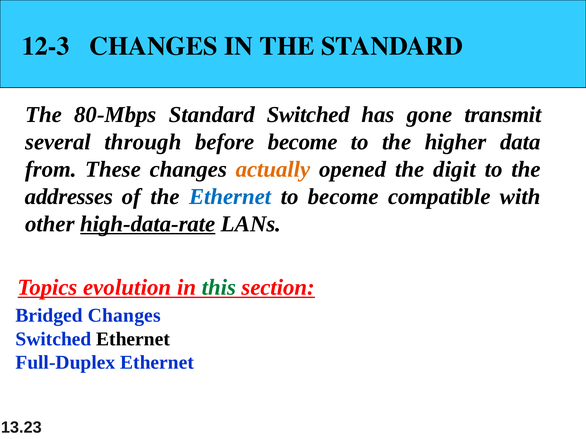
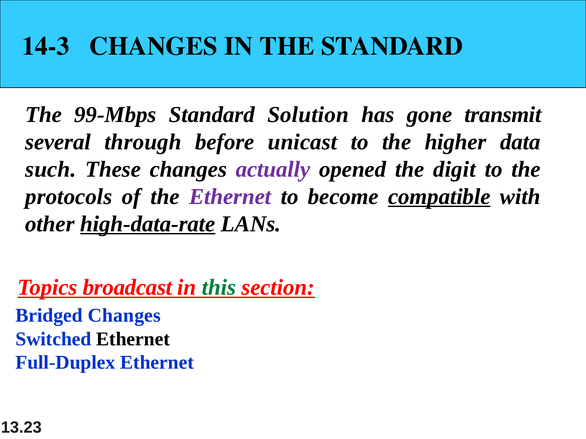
12-3: 12-3 -> 14-3
80-Mbps: 80-Mbps -> 99-Mbps
Standard Switched: Switched -> Solution
before become: become -> unicast
from: from -> such
actually colour: orange -> purple
addresses: addresses -> protocols
Ethernet at (230, 197) colour: blue -> purple
compatible underline: none -> present
evolution: evolution -> broadcast
